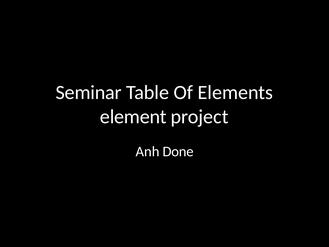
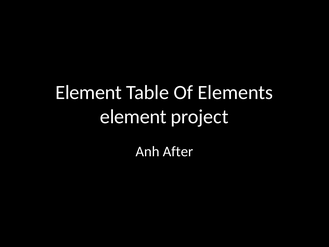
Seminar at (89, 92): Seminar -> Element
Done: Done -> After
